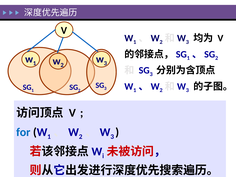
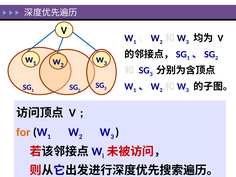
for colour: blue -> orange
